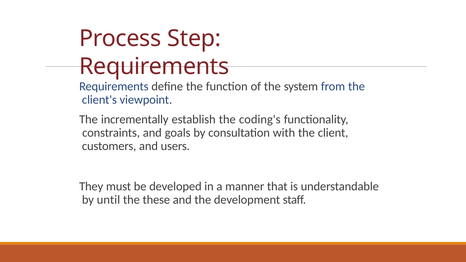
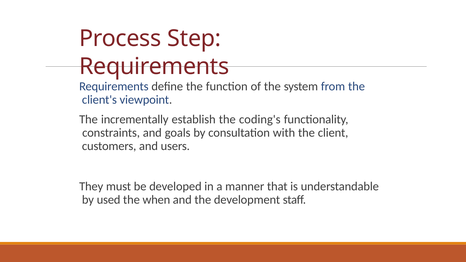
until: until -> used
these: these -> when
